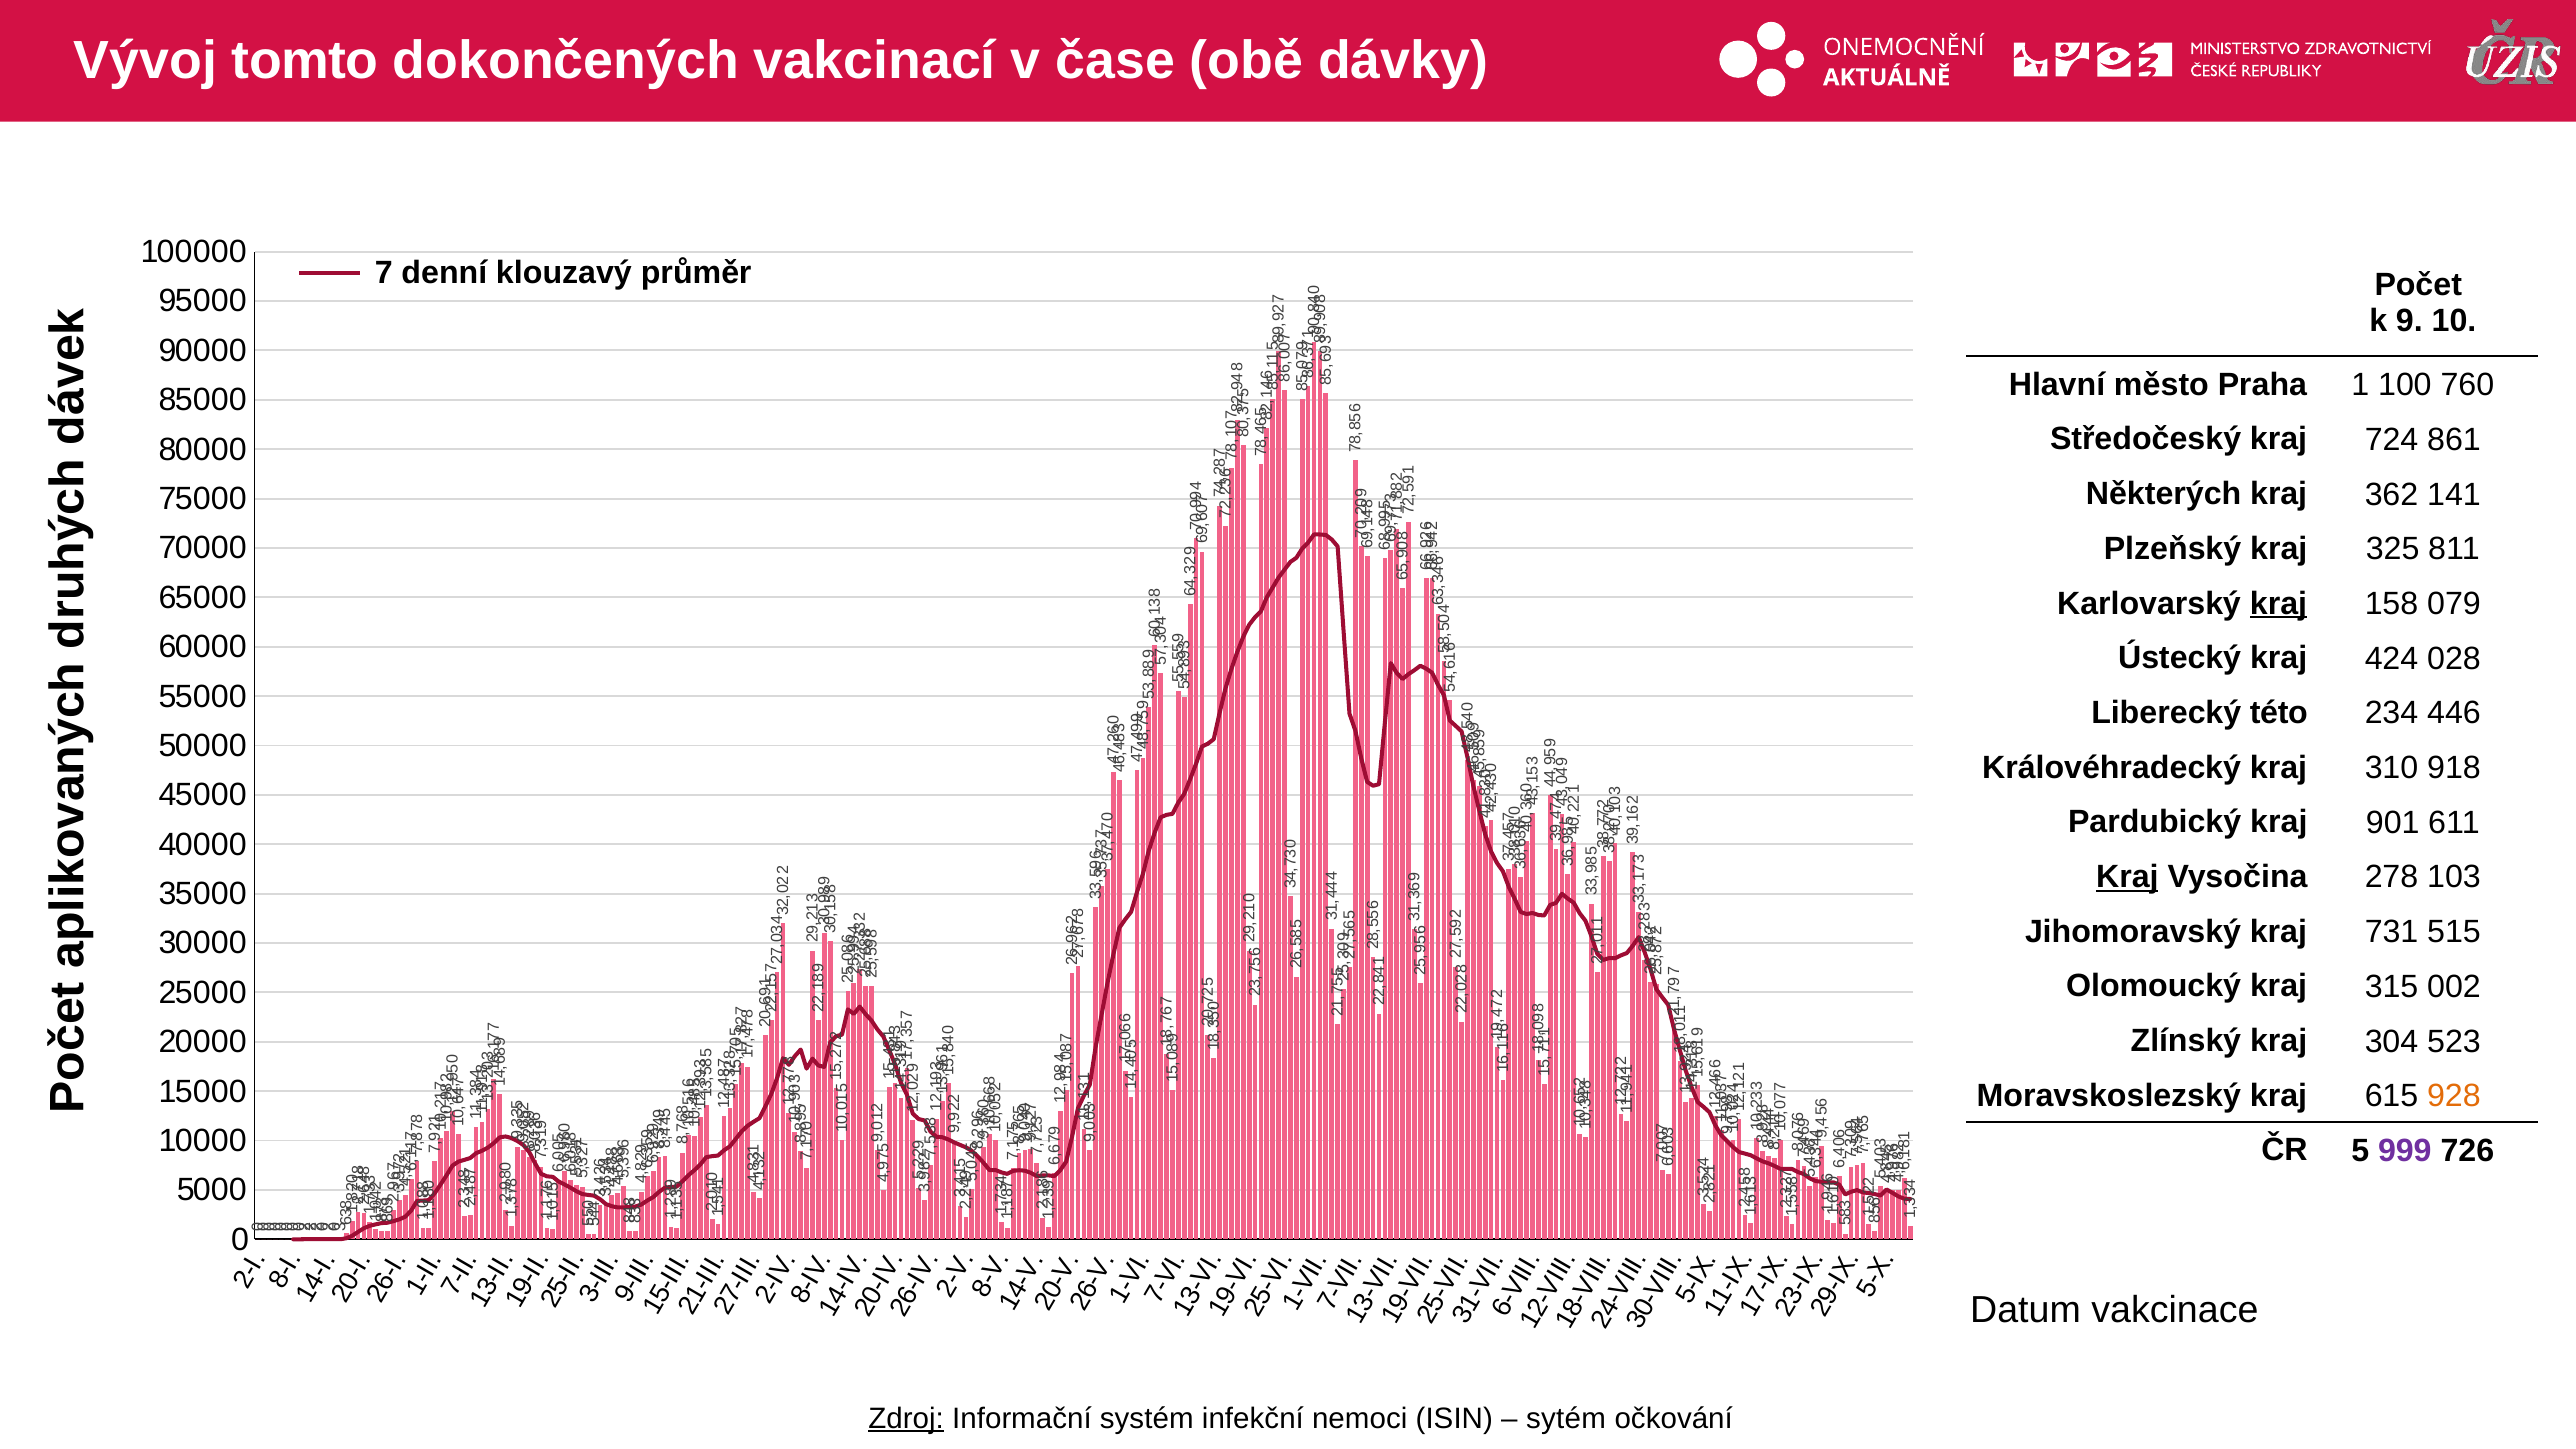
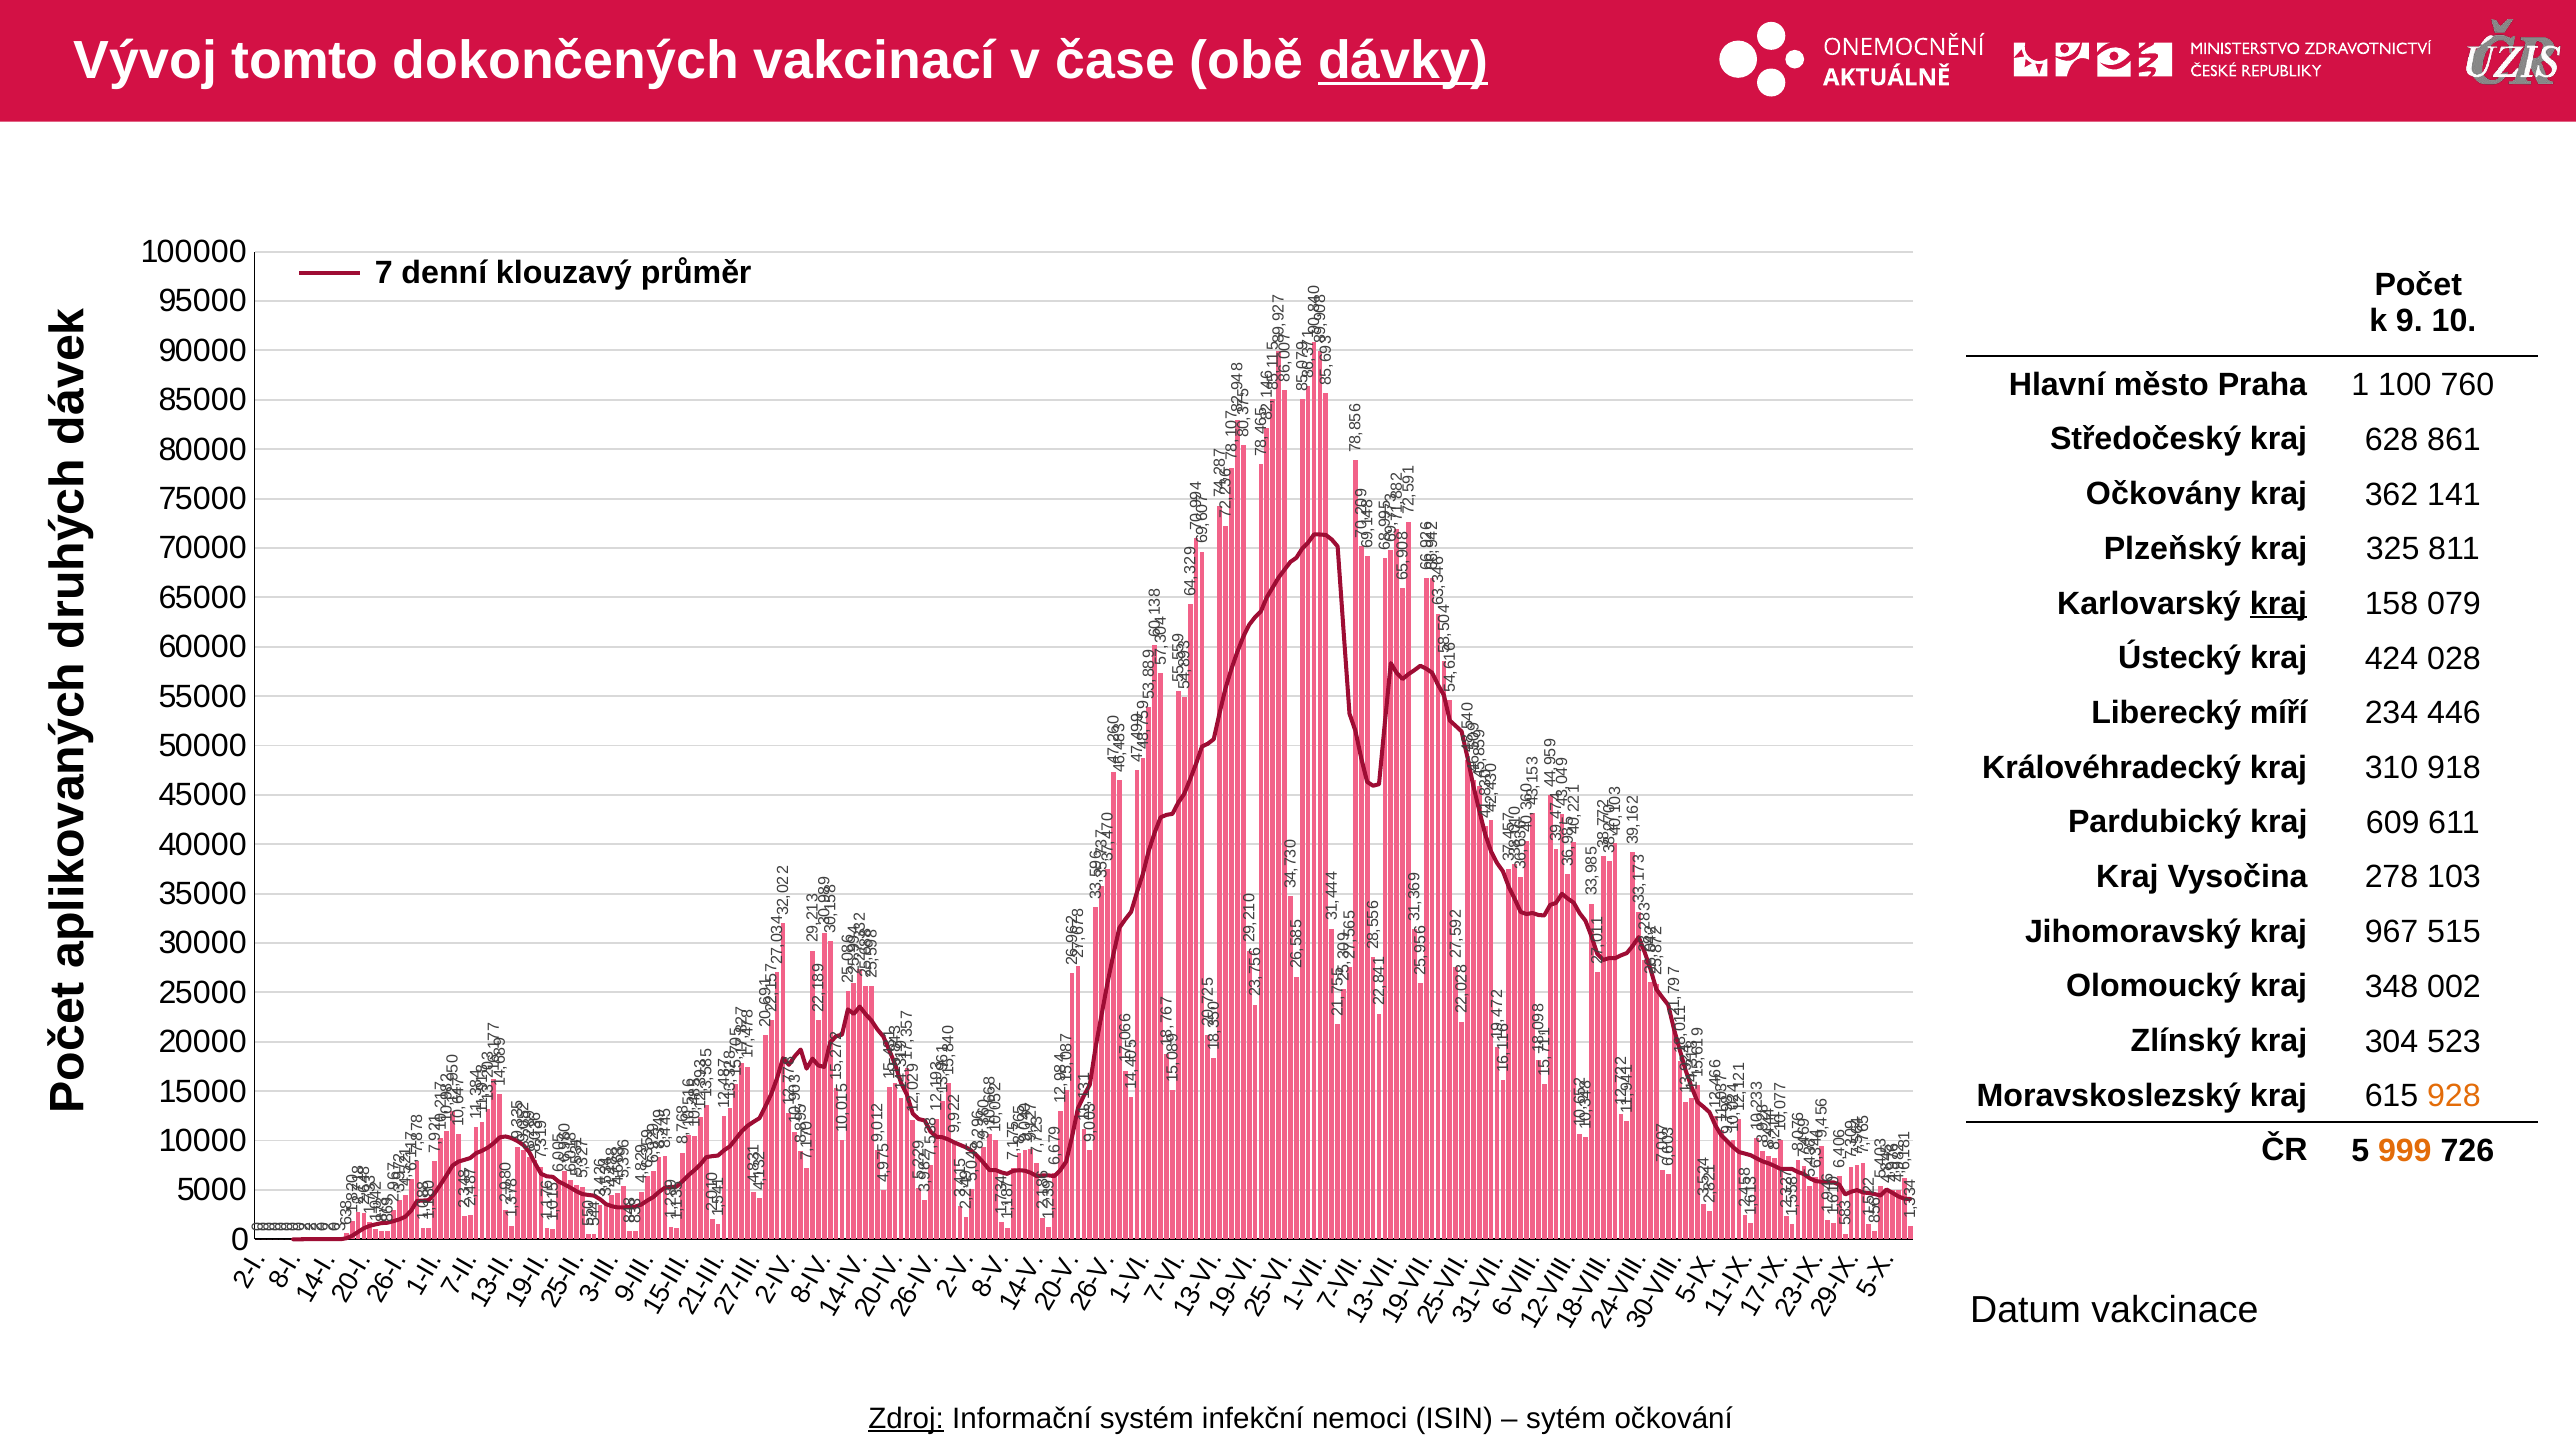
dávky underline: none -> present
724: 724 -> 628
Některých: Některých -> Očkovány
této: této -> míří
901: 901 -> 609
Kraj at (2127, 877) underline: present -> none
731: 731 -> 967
315: 315 -> 348
999 colour: purple -> orange
